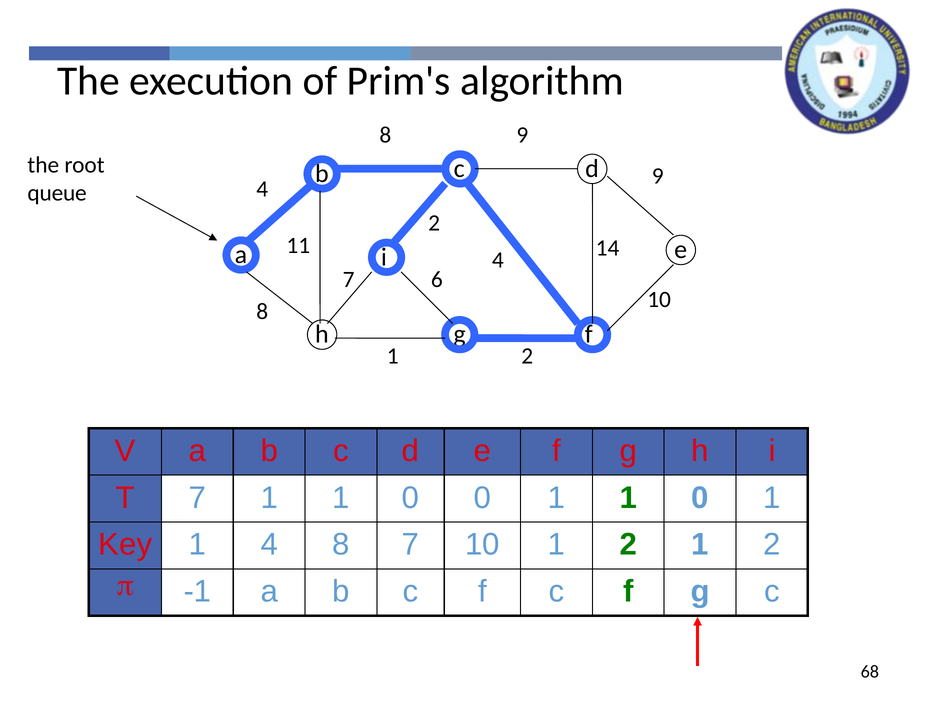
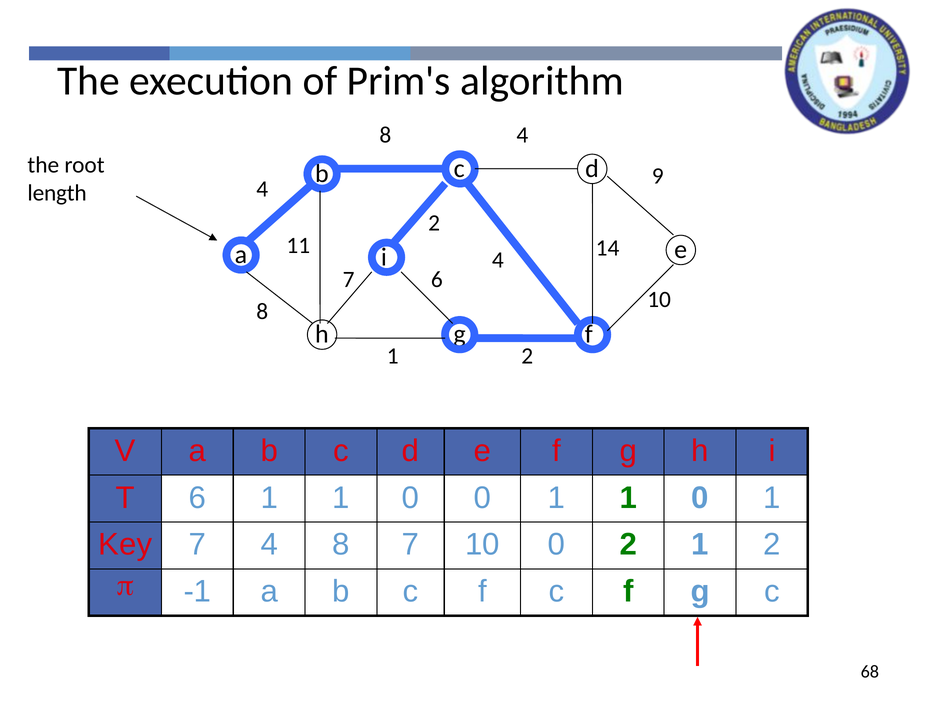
8 9: 9 -> 4
queue: queue -> length
T 7: 7 -> 6
Key 1: 1 -> 7
10 1: 1 -> 0
